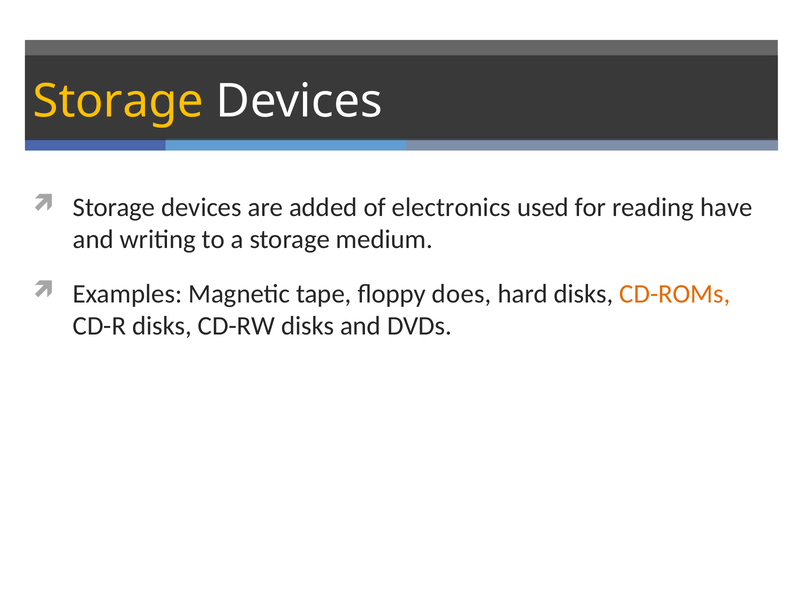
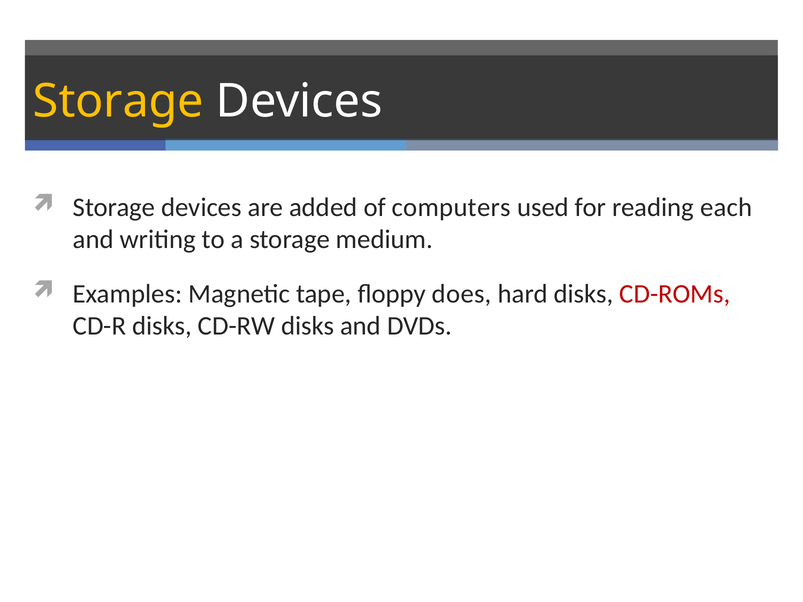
electronics: electronics -> computers
have: have -> each
CD-ROMs colour: orange -> red
